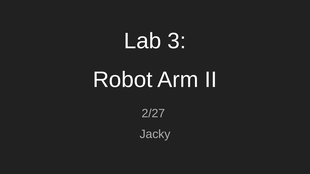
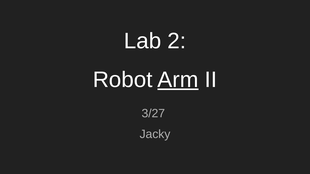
3: 3 -> 2
Arm underline: none -> present
2/27: 2/27 -> 3/27
